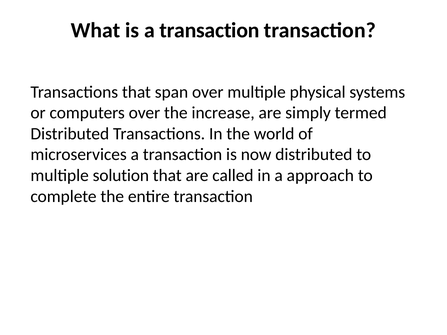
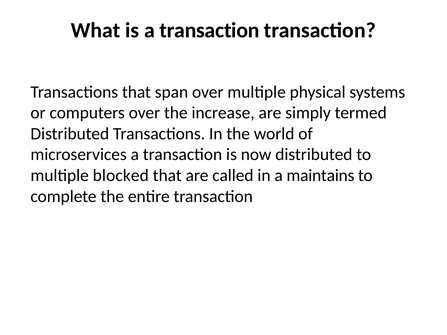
solution: solution -> blocked
approach: approach -> maintains
